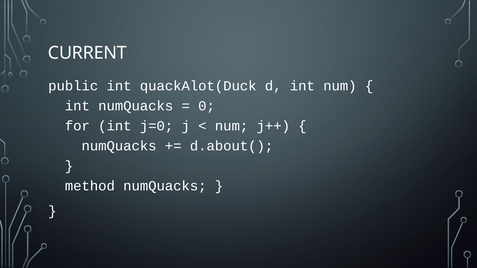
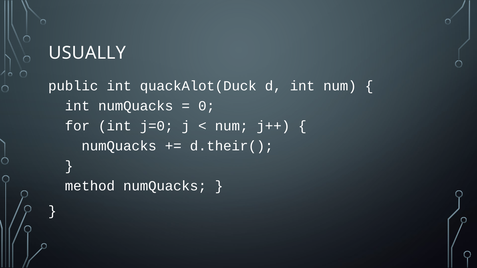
CURRENT: CURRENT -> USUALLY
d.about(: d.about( -> d.their(
